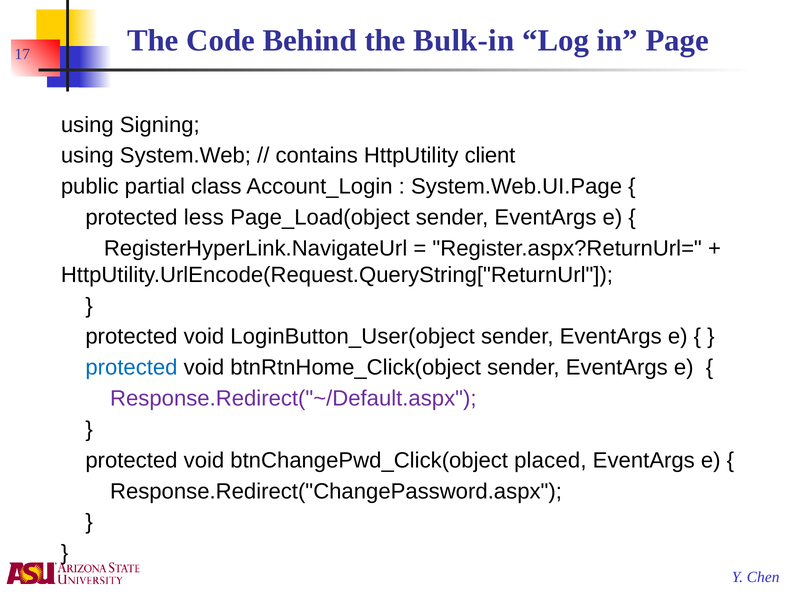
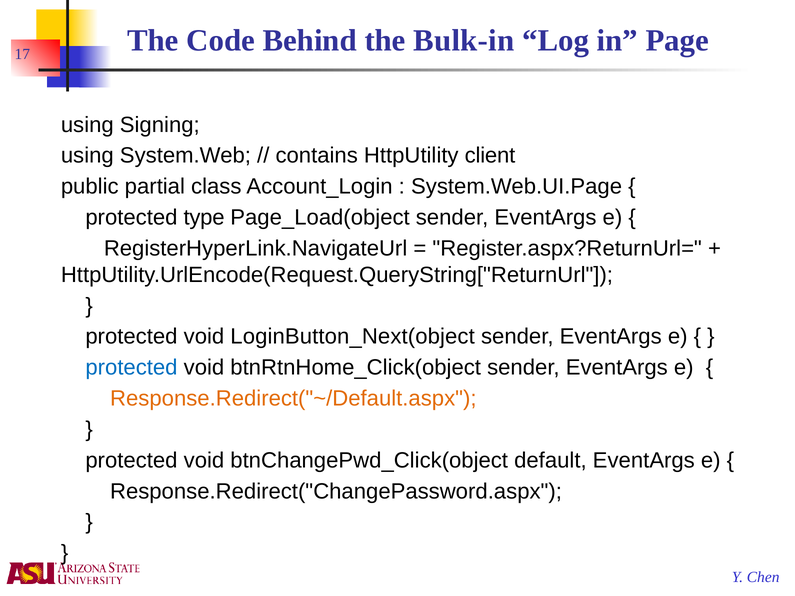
less: less -> type
LoginButton_User(object: LoginButton_User(object -> LoginButton_Next(object
Response.Redirect("~/Default.aspx colour: purple -> orange
placed: placed -> default
